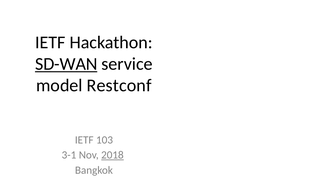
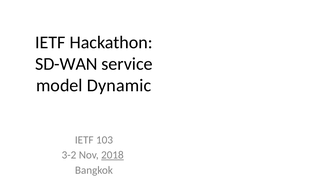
SD-WAN underline: present -> none
Restconf: Restconf -> Dynamic
3-1: 3-1 -> 3-2
